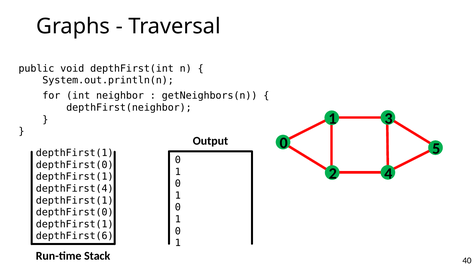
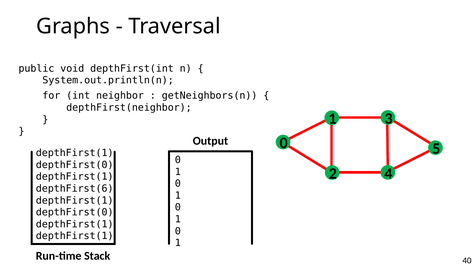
depthFirst(4: depthFirst(4 -> depthFirst(6
depthFirst(6 at (75, 236): depthFirst(6 -> depthFirst(1
